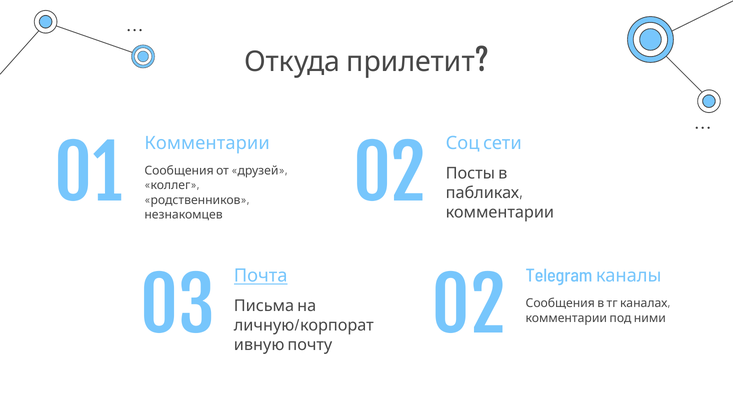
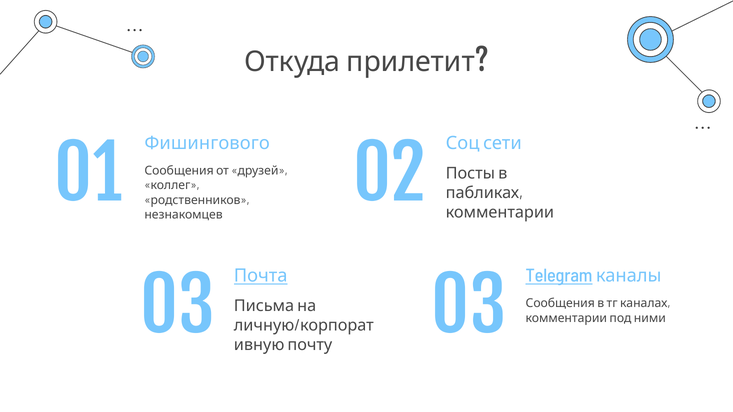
Комментарии at (207, 143): Комментарии -> Фишингового
Telegram underline: none -> present
03 02: 02 -> 03
